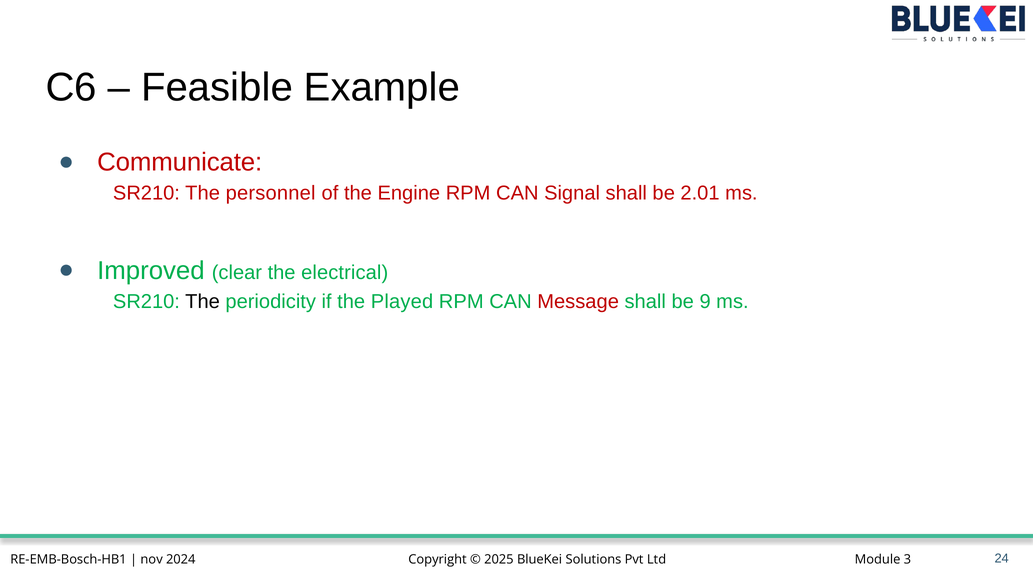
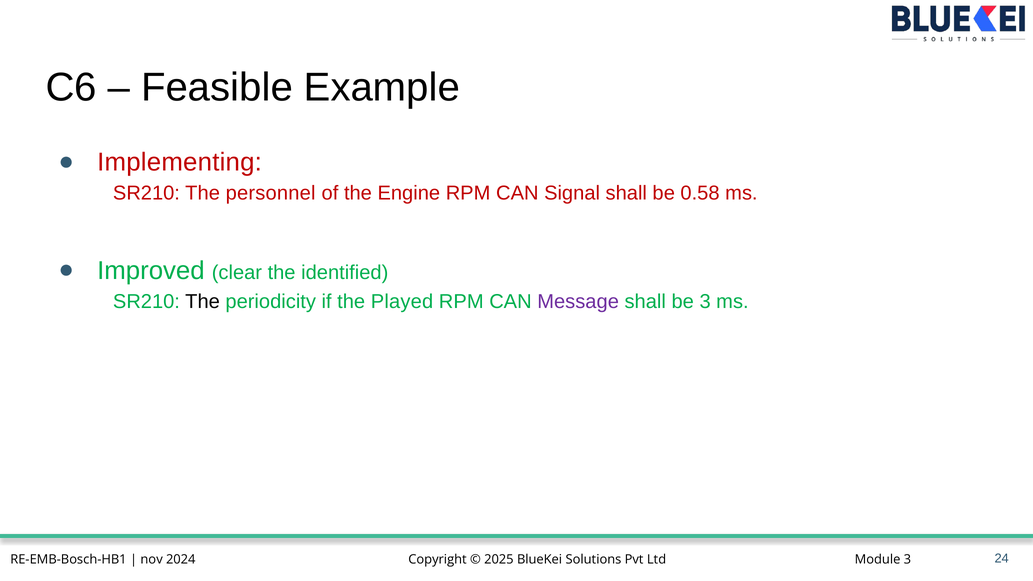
Communicate: Communicate -> Implementing
2.01: 2.01 -> 0.58
electrical: electrical -> identified
Message colour: red -> purple
be 9: 9 -> 3
